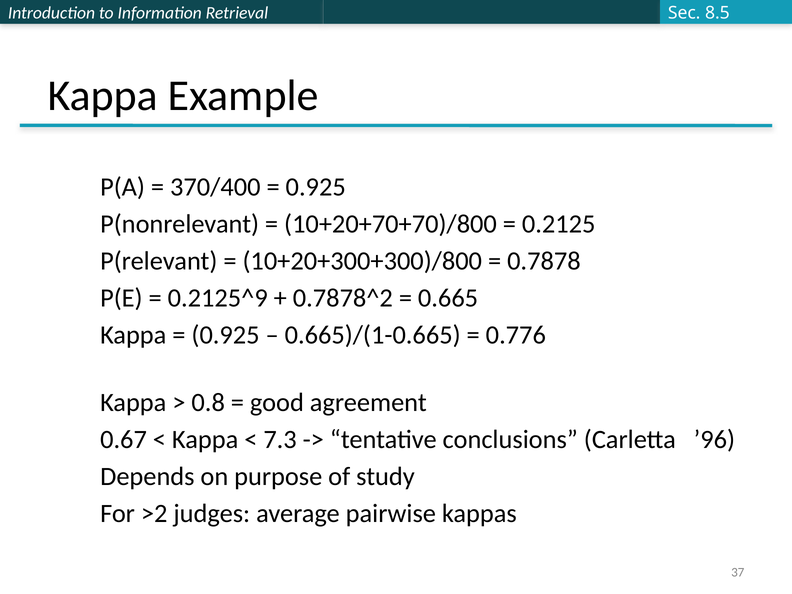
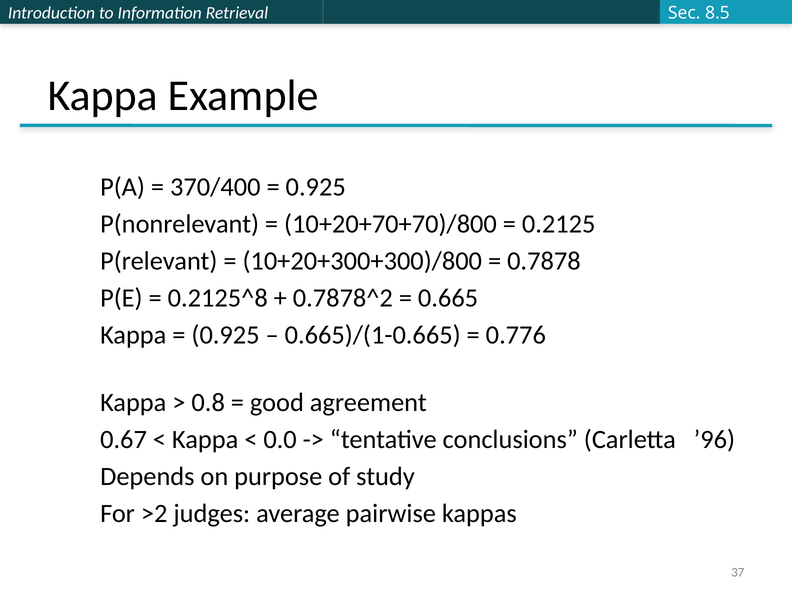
0.2125^9: 0.2125^9 -> 0.2125^8
7.3: 7.3 -> 0.0
